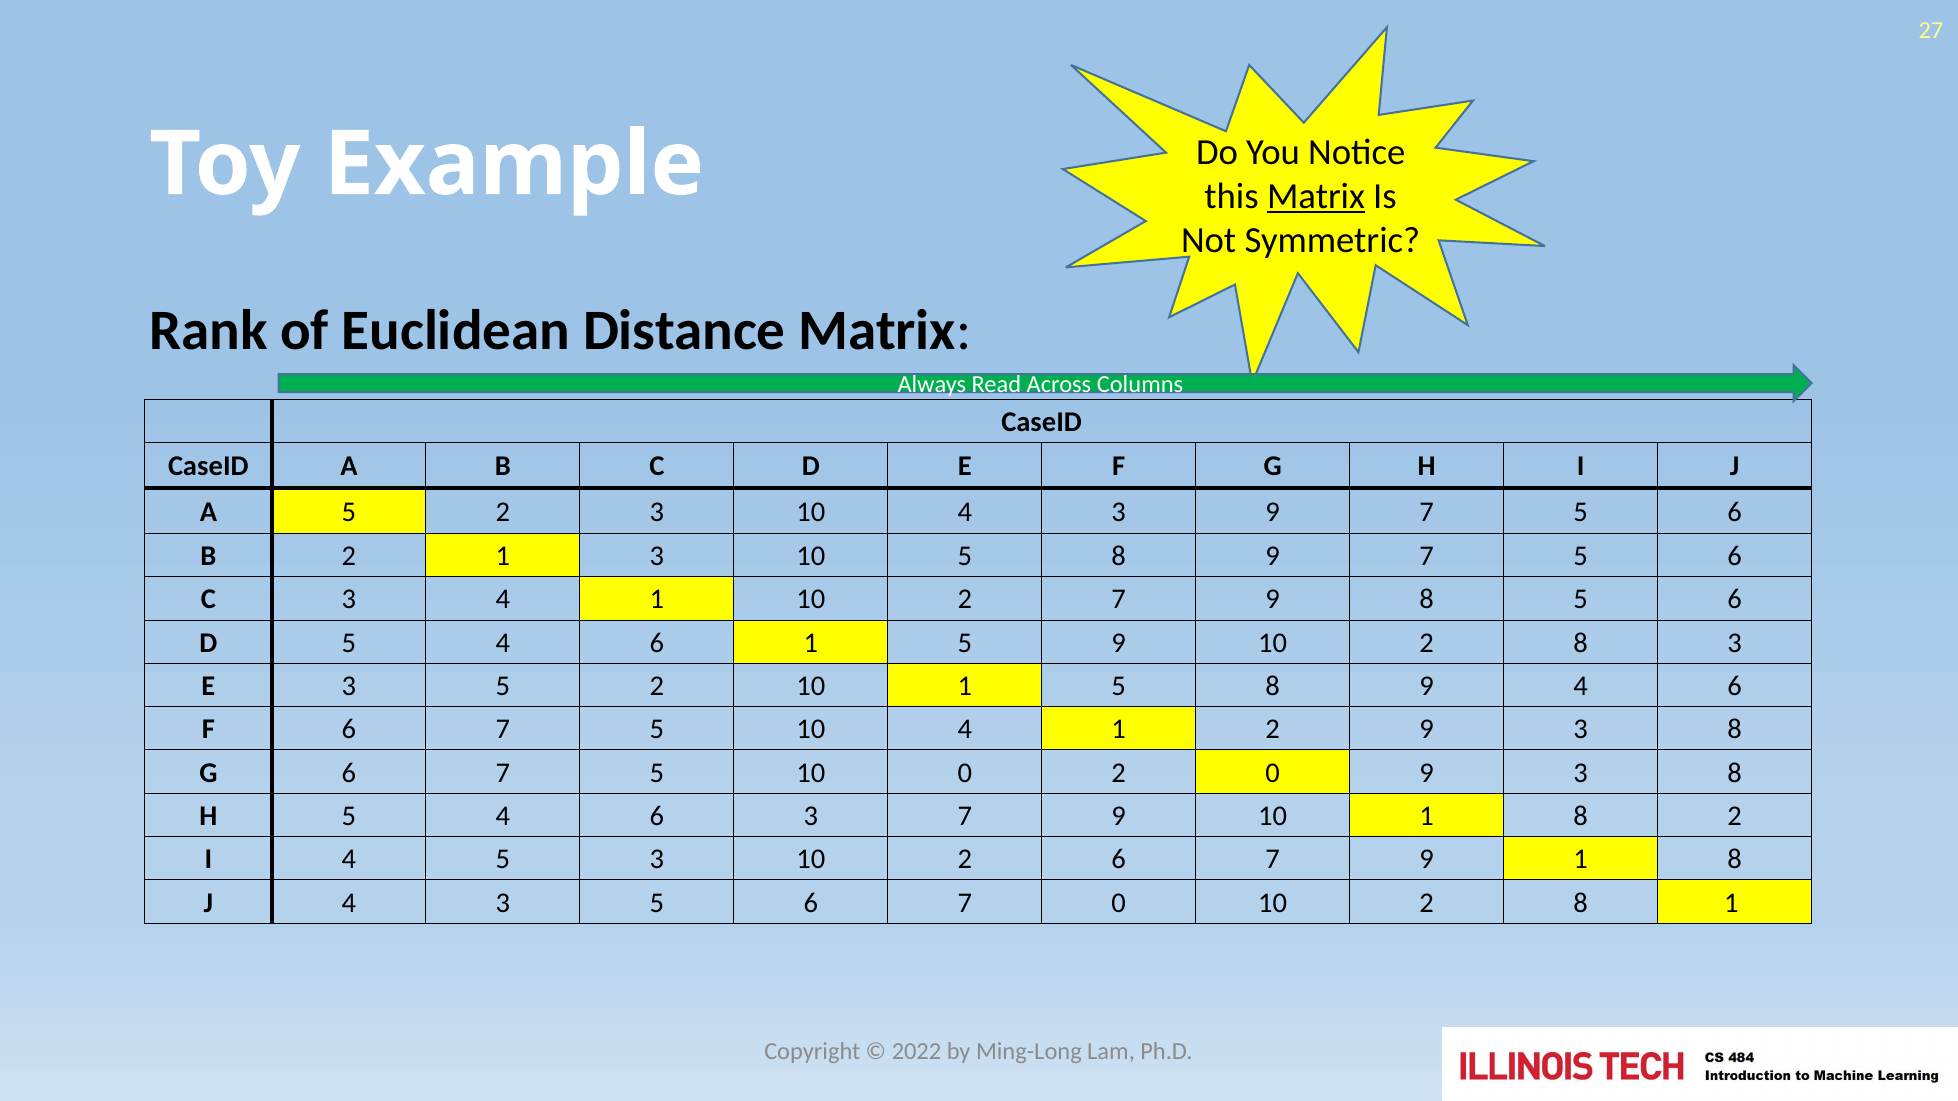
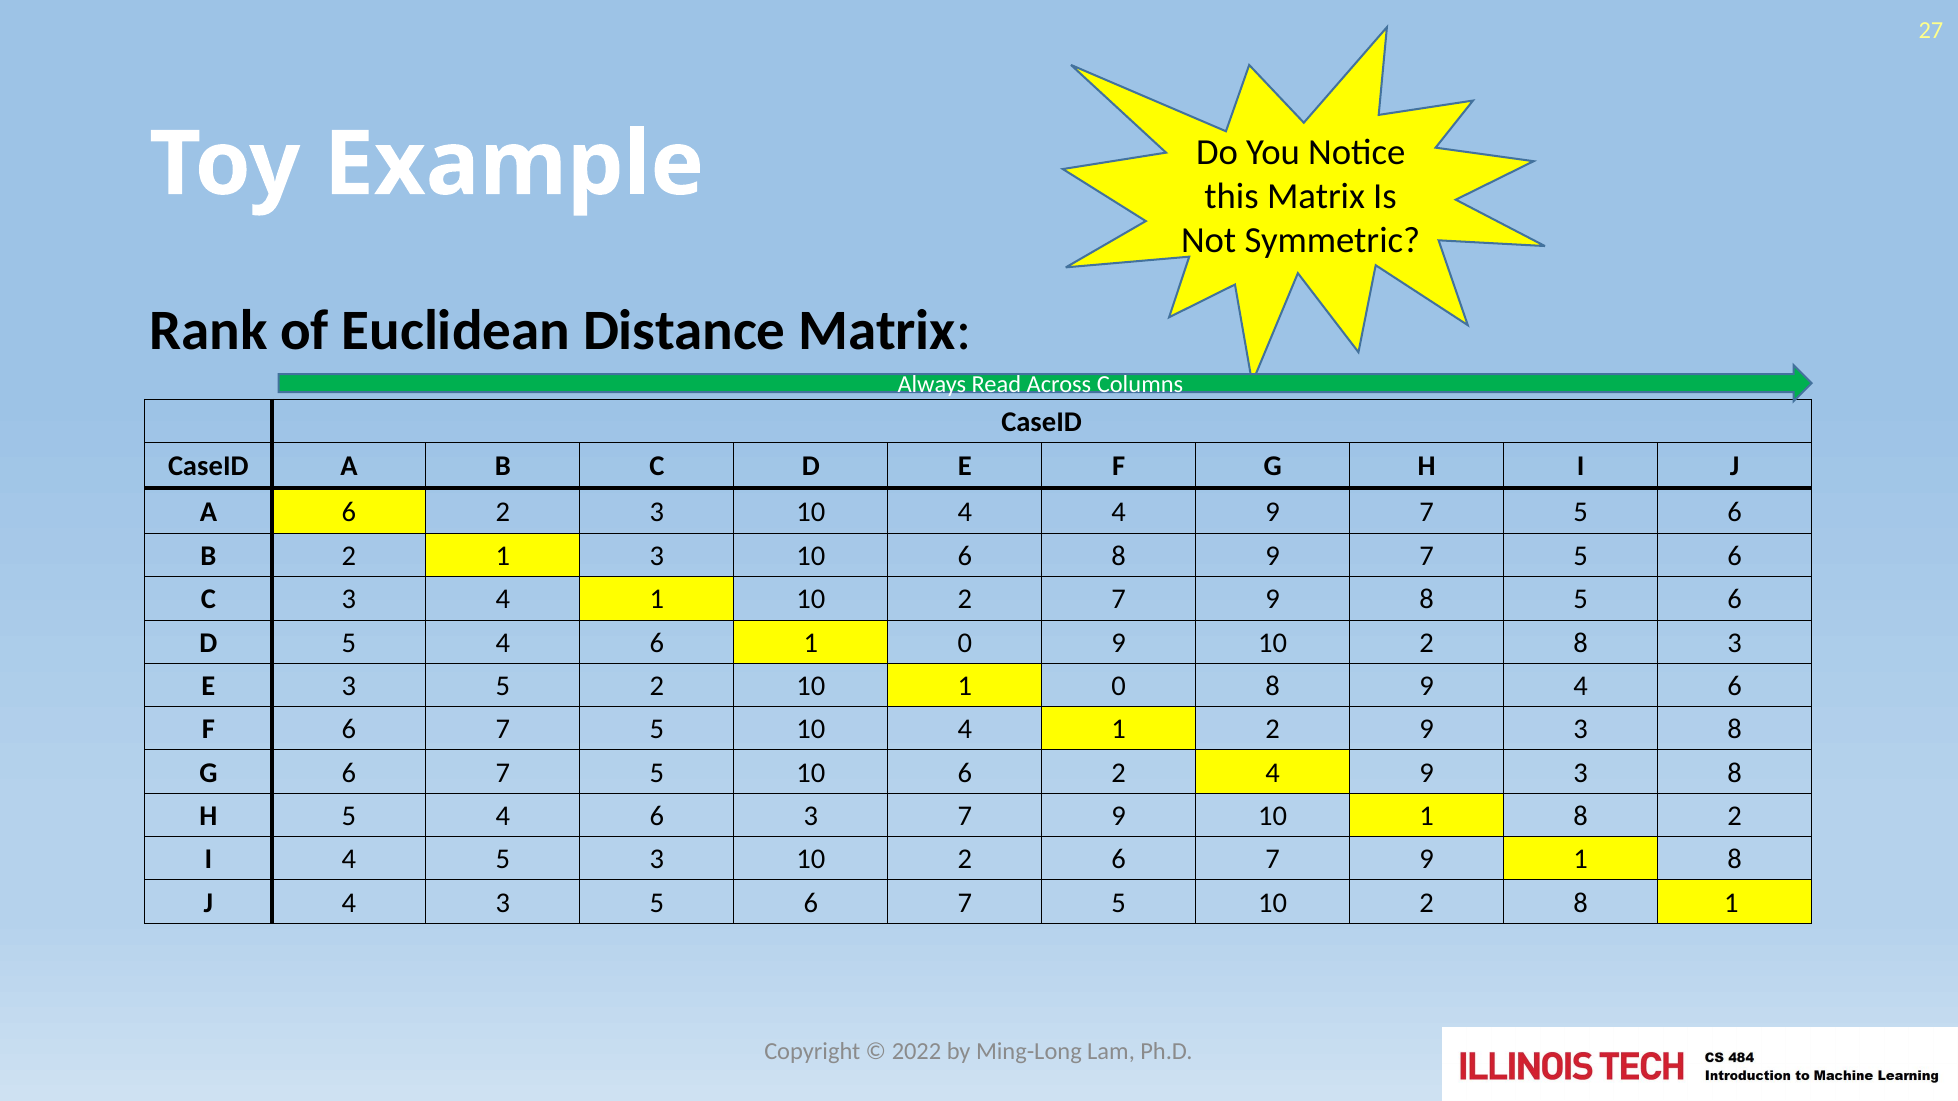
Matrix at (1316, 197) underline: present -> none
A 5: 5 -> 6
10 4 3: 3 -> 4
3 10 5: 5 -> 6
6 1 5: 5 -> 0
10 1 5: 5 -> 0
5 10 0: 0 -> 6
2 0: 0 -> 4
5 6 7 0: 0 -> 5
